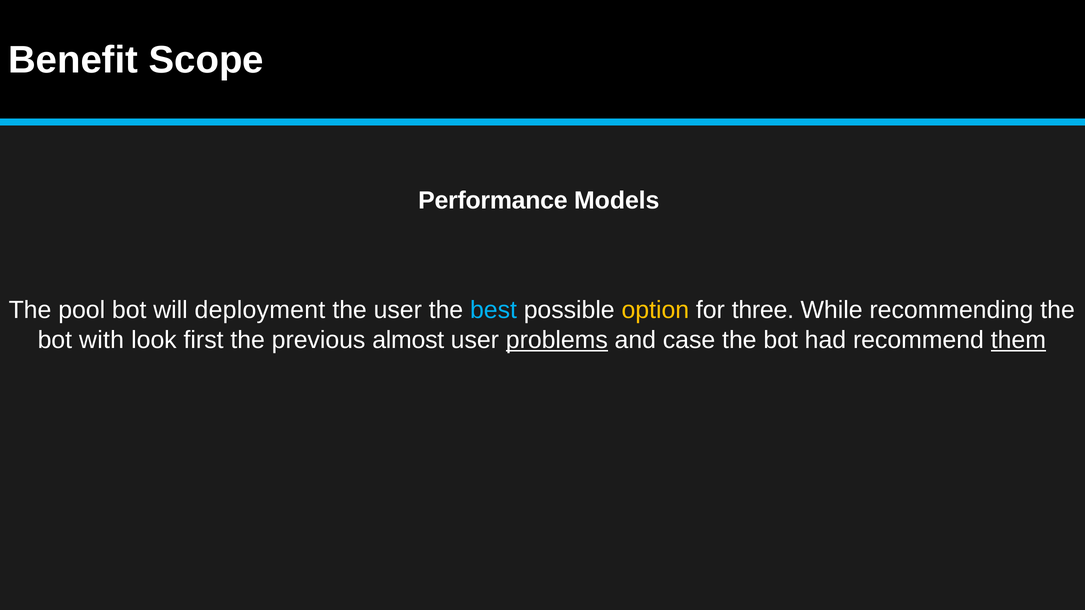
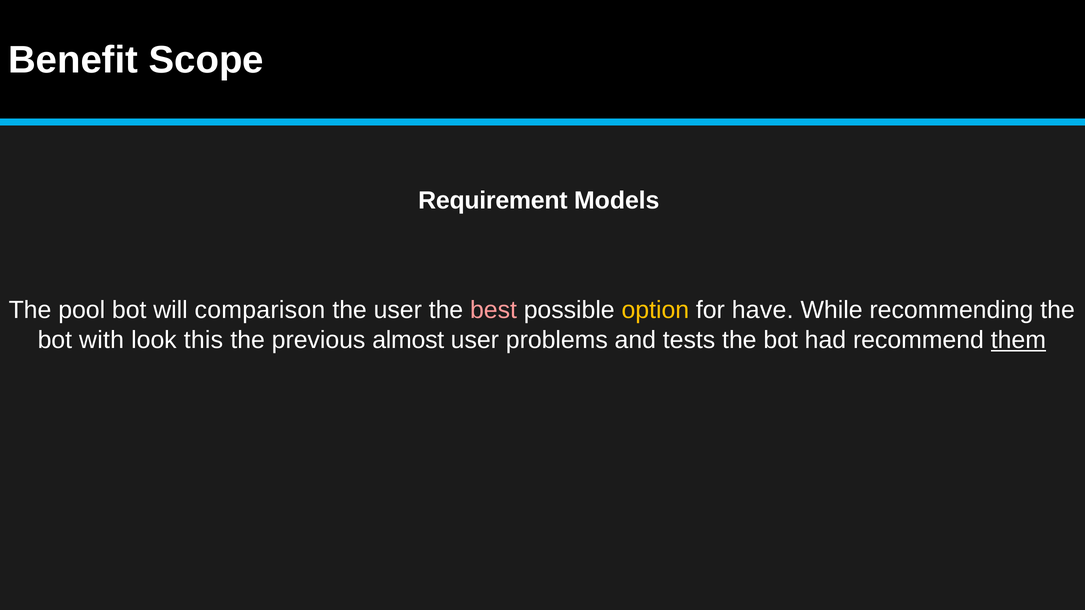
Performance: Performance -> Requirement
deployment: deployment -> comparison
best colour: light blue -> pink
three: three -> have
first: first -> this
problems underline: present -> none
case: case -> tests
